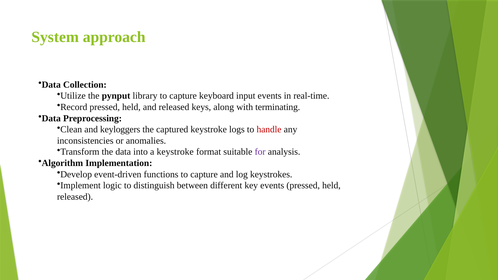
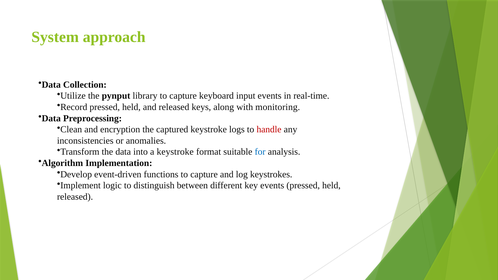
terminating: terminating -> monitoring
keyloggers: keyloggers -> encryption
for colour: purple -> blue
